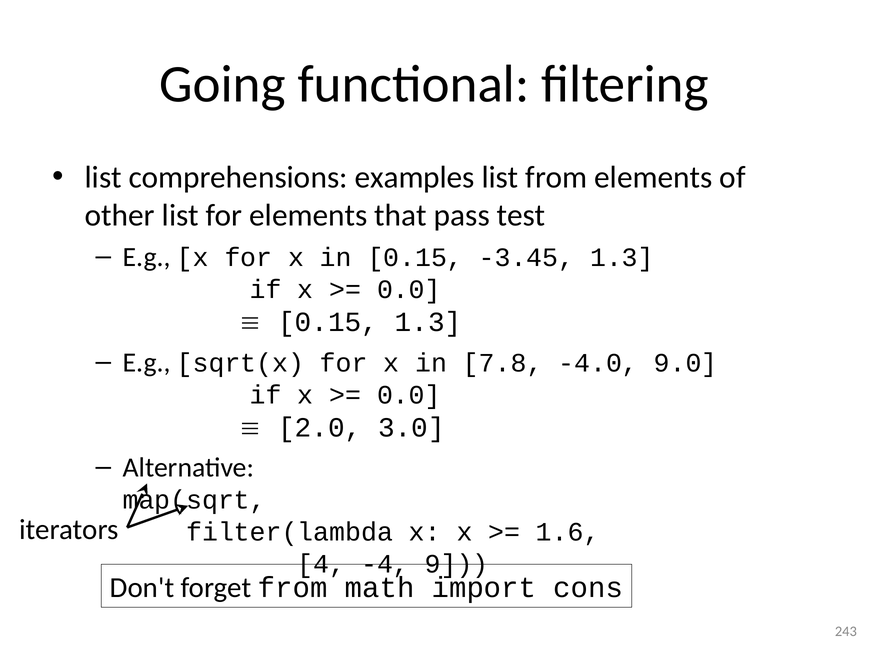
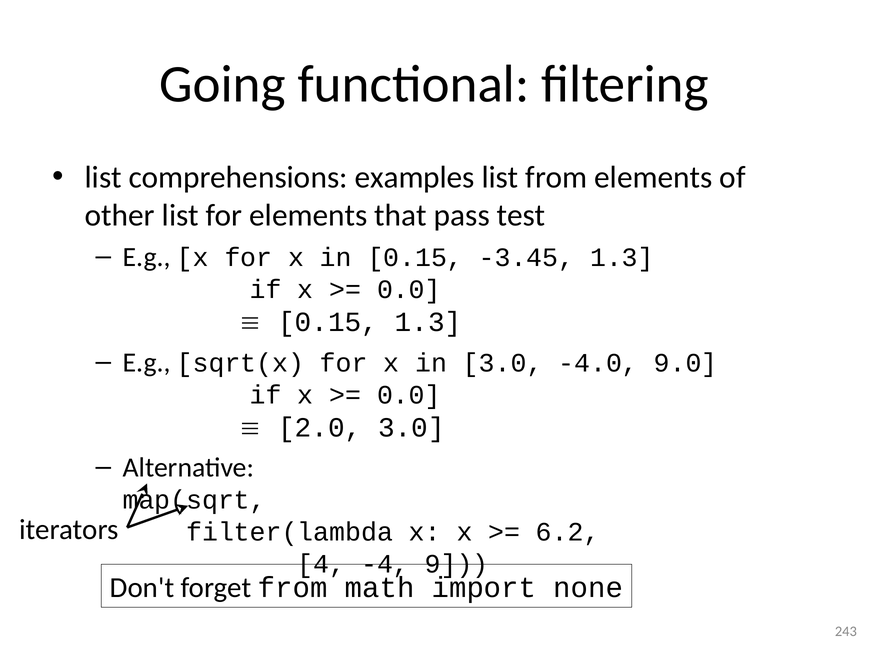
in 7.8: 7.8 -> 3.0
1.6: 1.6 -> 6.2
cons: cons -> none
